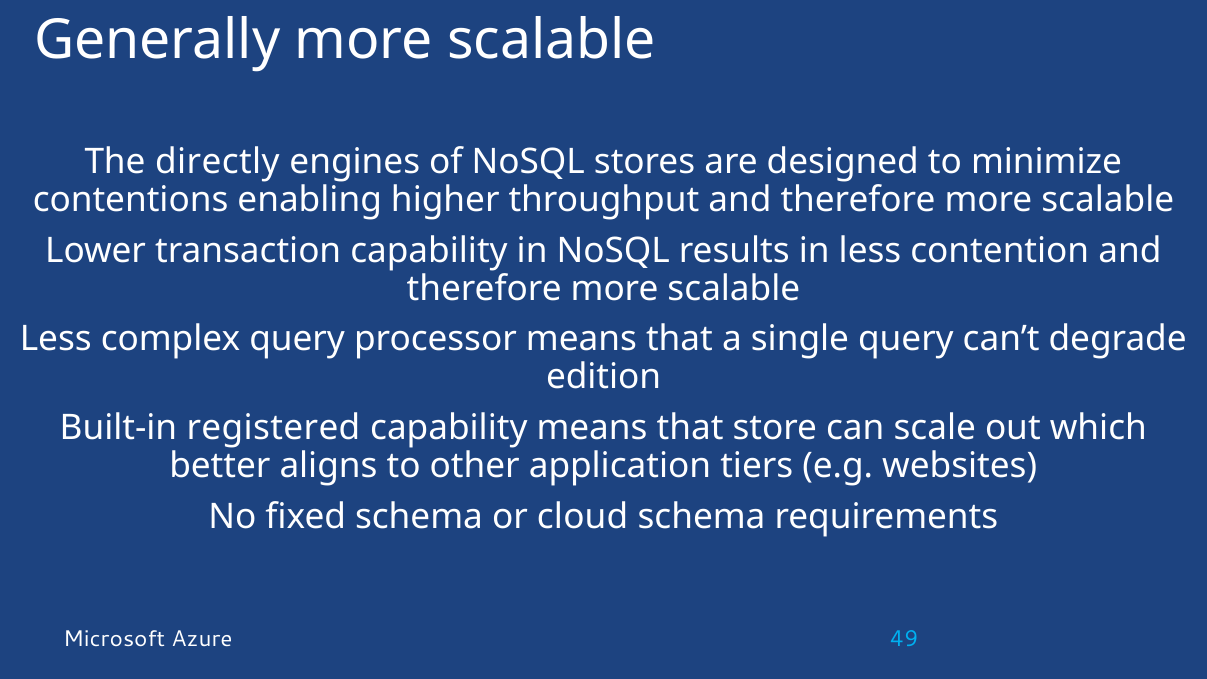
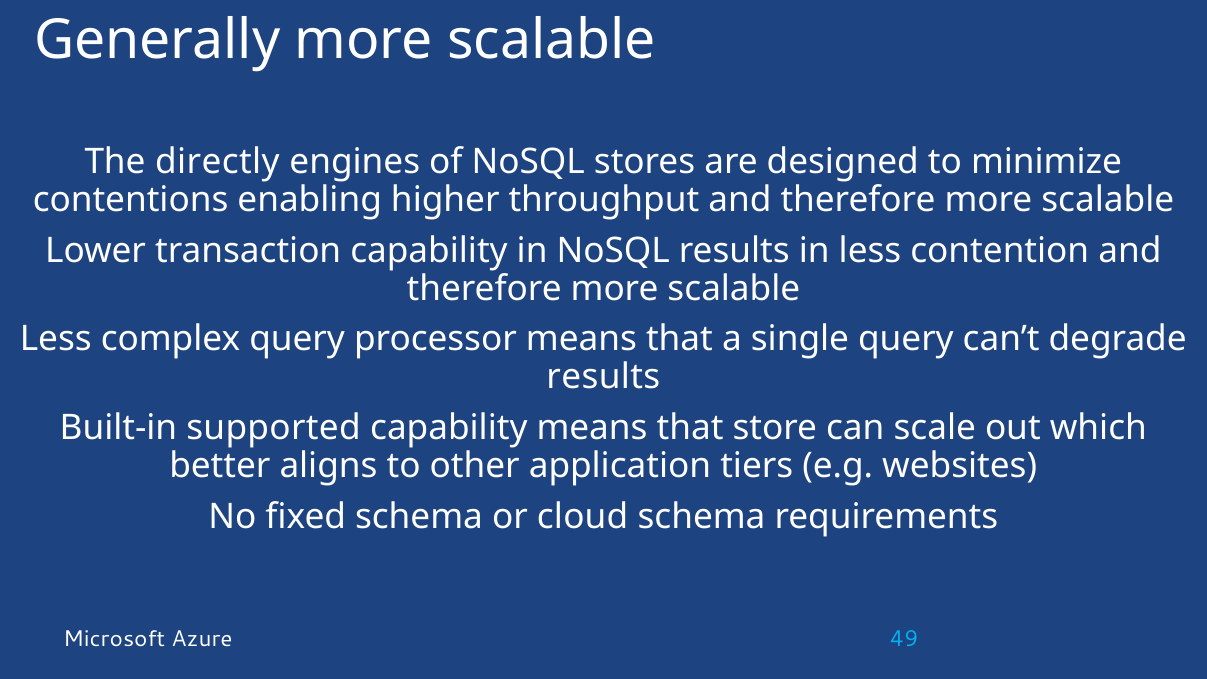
edition at (604, 377): edition -> results
registered: registered -> supported
